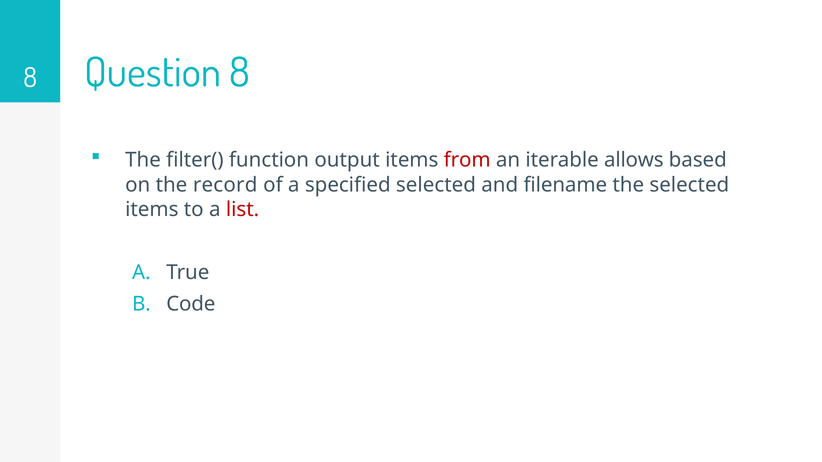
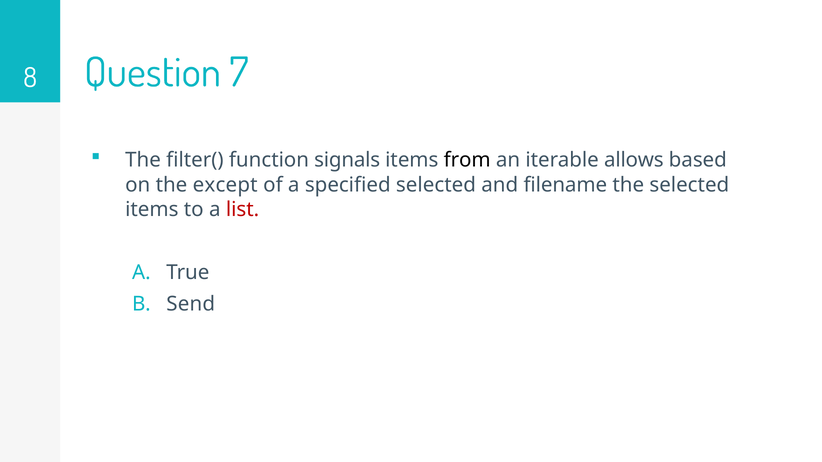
Question 8: 8 -> 7
output: output -> signals
from colour: red -> black
record: record -> except
Code: Code -> Send
